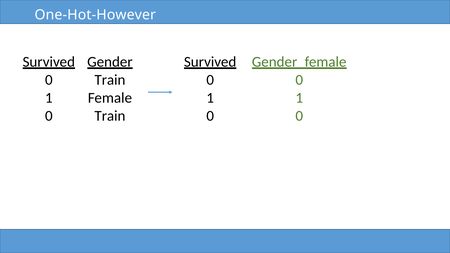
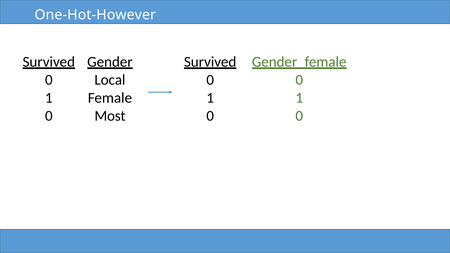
Train at (110, 80): Train -> Local
Train at (110, 116): Train -> Most
